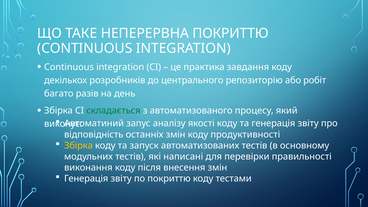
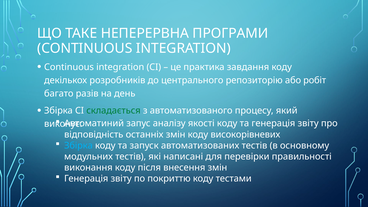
НЕПЕРЕРВНА ПОКРИТТЮ: ПОКРИТТЮ -> ПРОГРАМИ
продуктивності: продуктивності -> високорівневих
Збірка at (78, 146) colour: yellow -> light blue
